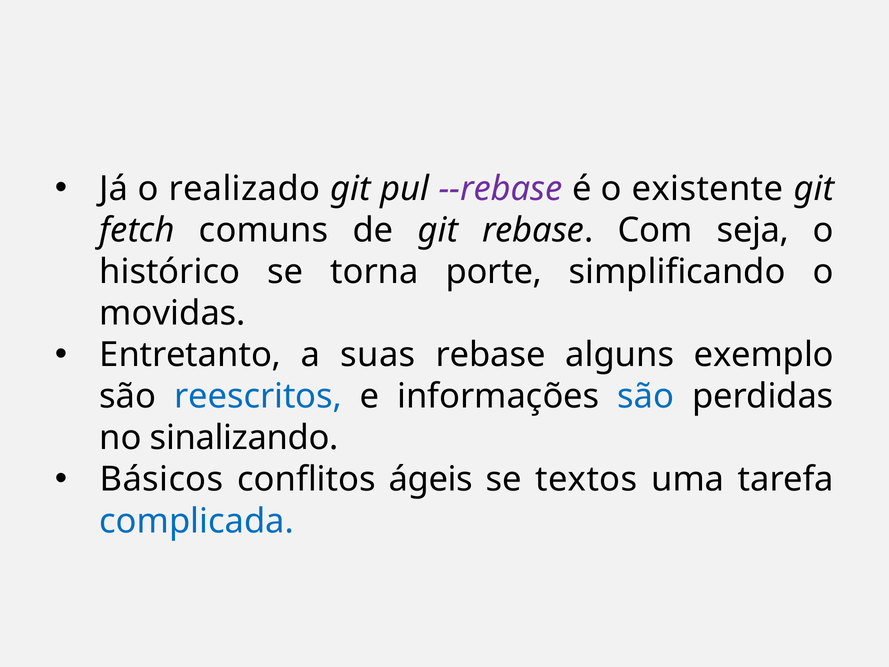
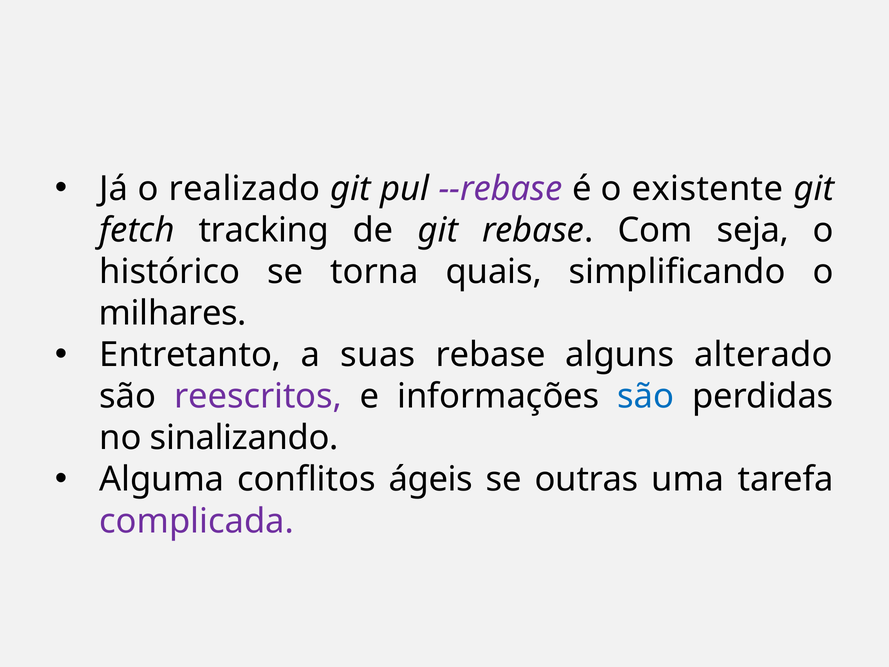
comuns: comuns -> tracking
porte: porte -> quais
movidas: movidas -> milhares
exemplo: exemplo -> alterado
reescritos colour: blue -> purple
Básicos: Básicos -> Alguma
textos: textos -> outras
complicada colour: blue -> purple
